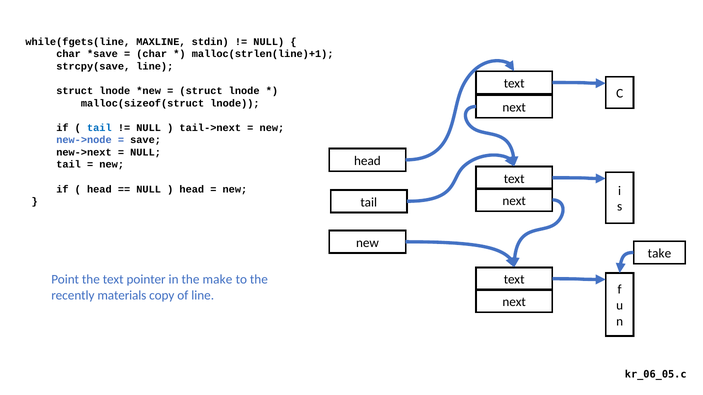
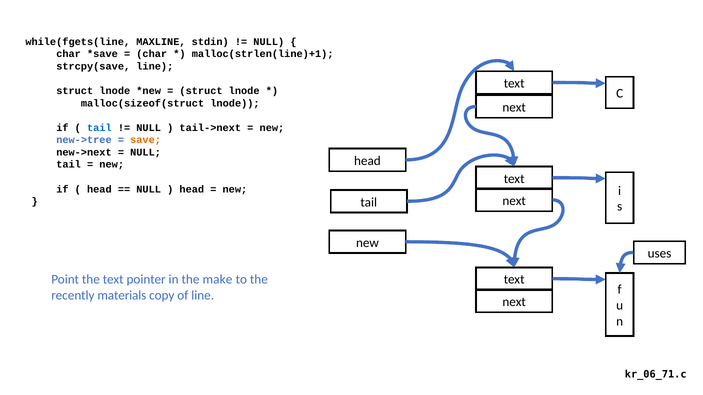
new->node: new->node -> new->tree
save colour: black -> orange
take: take -> uses
kr_06_05.c: kr_06_05.c -> kr_06_71.c
